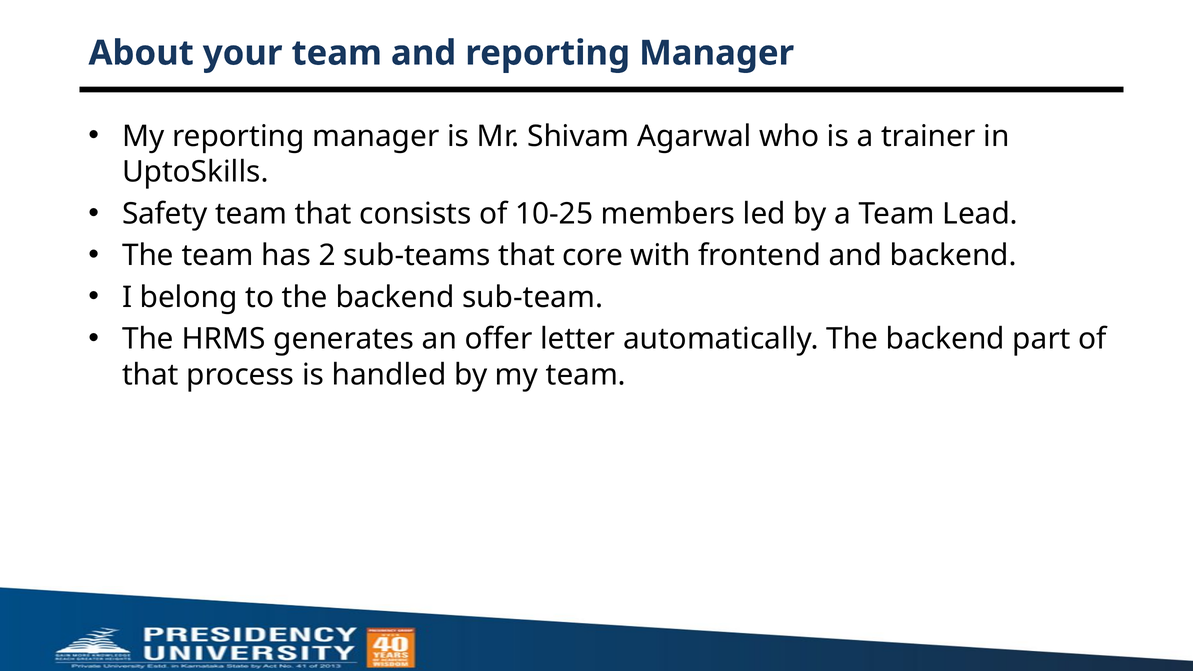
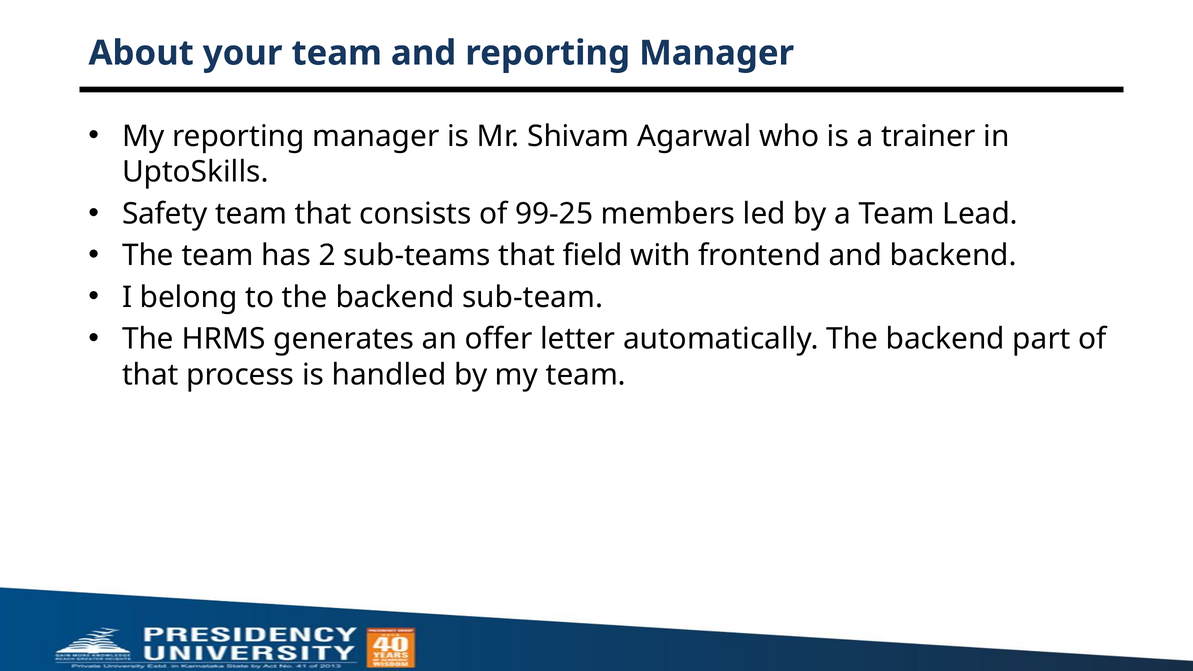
10-25: 10-25 -> 99-25
core: core -> field
